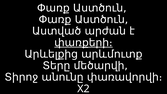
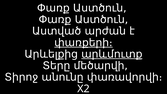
արևմուտք underline: none -> present
